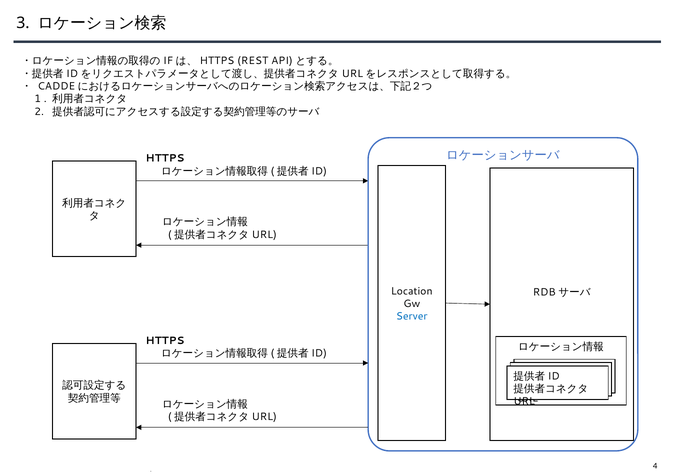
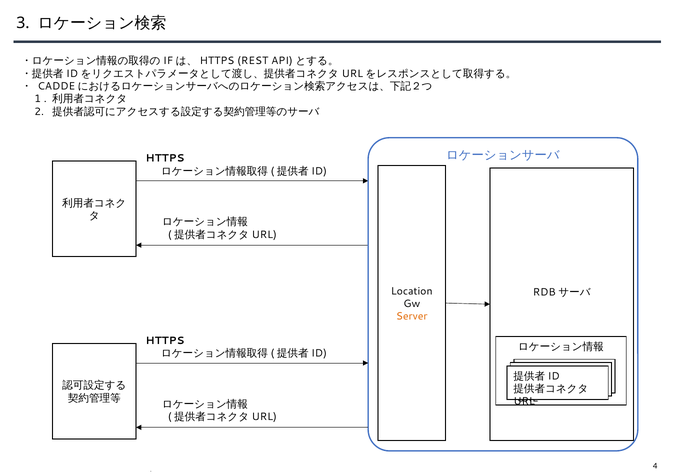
Server colour: blue -> orange
